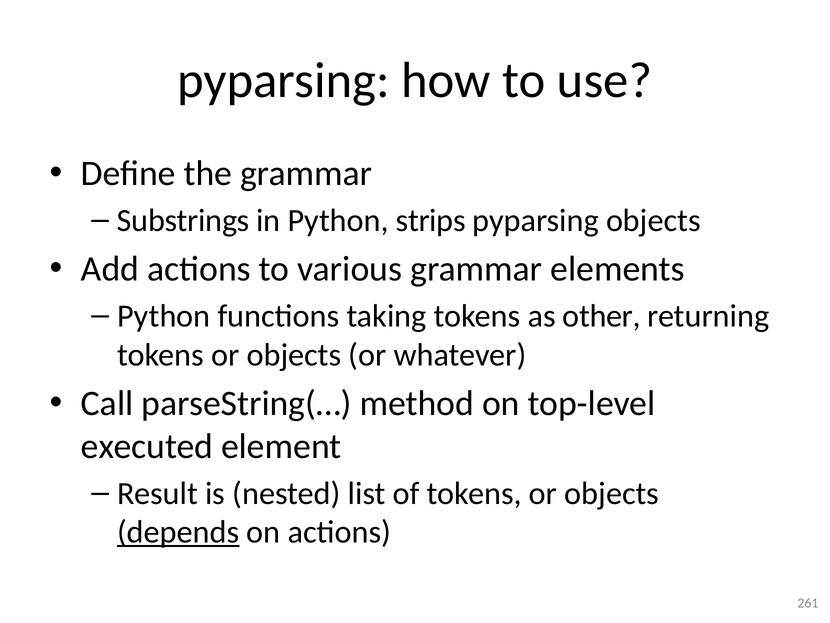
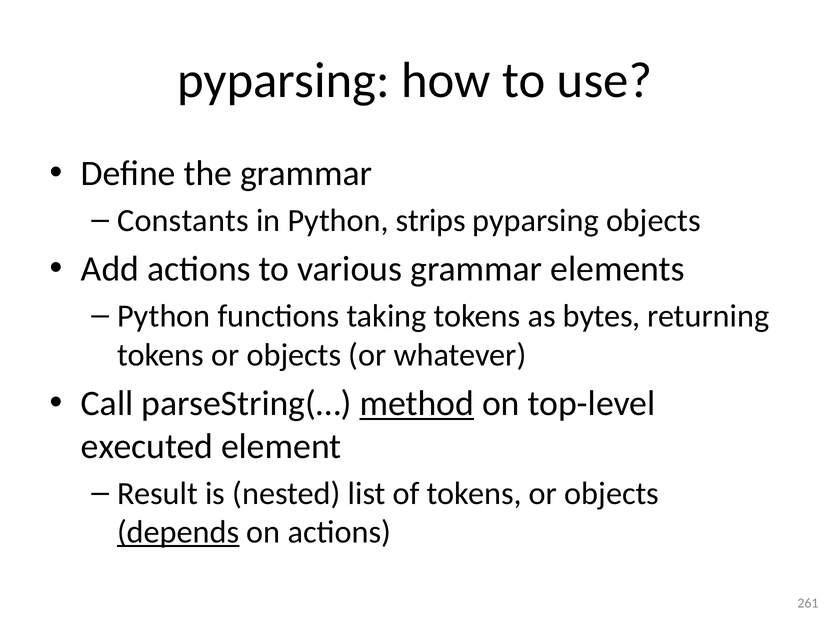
Substrings: Substrings -> Constants
other: other -> bytes
method underline: none -> present
